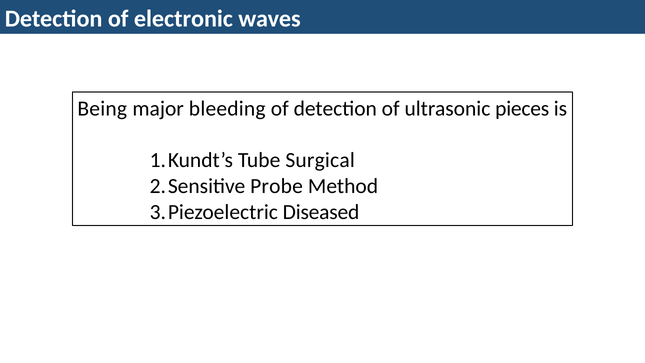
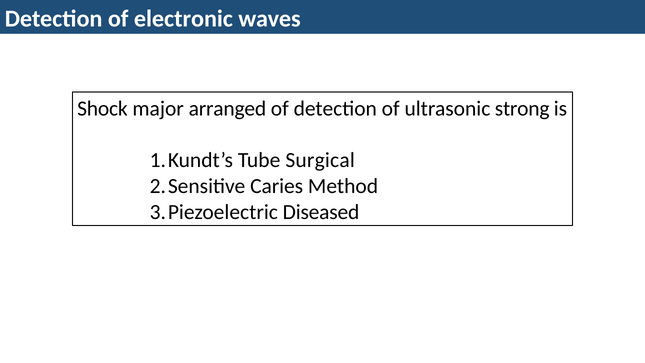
Being: Being -> Shock
bleeding: bleeding -> arranged
pieces: pieces -> strong
Probe: Probe -> Caries
